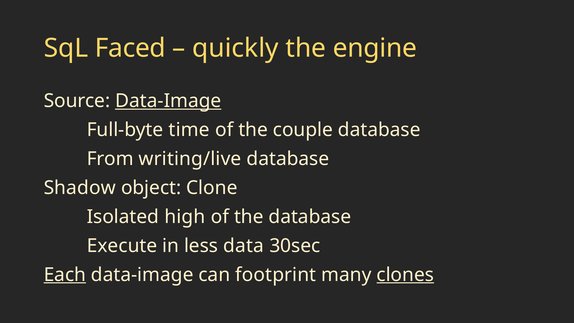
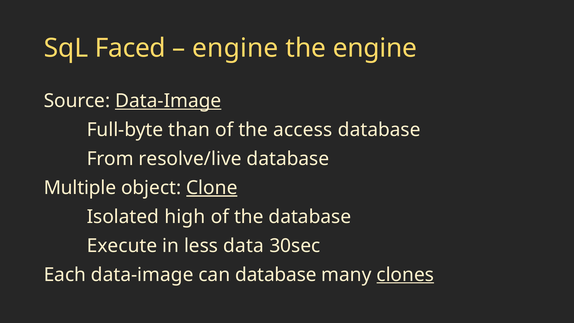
quickly at (235, 48): quickly -> engine
time: time -> than
couple: couple -> access
writing/live: writing/live -> resolve/live
Shadow: Shadow -> Multiple
Clone underline: none -> present
Each underline: present -> none
can footprint: footprint -> database
